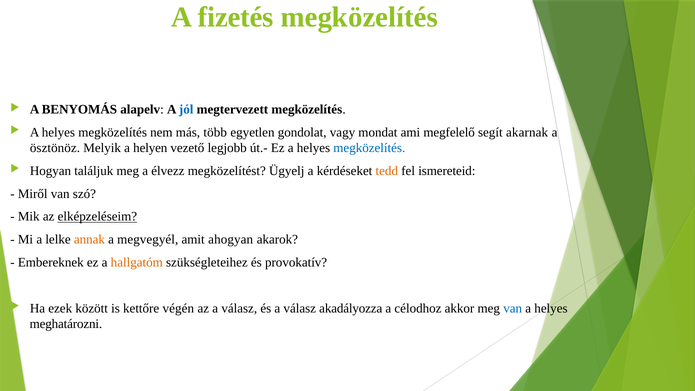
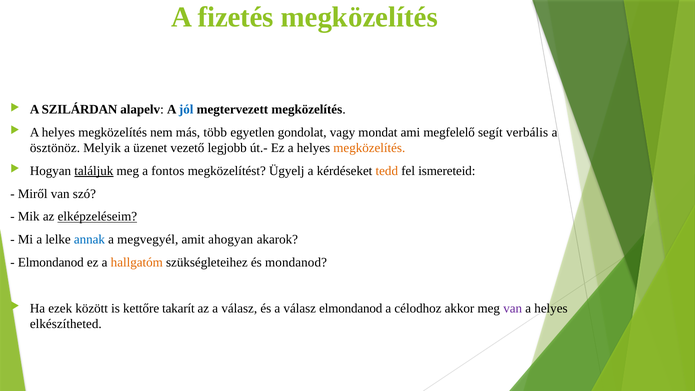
BENYOMÁS: BENYOMÁS -> SZILÁRDAN
akarnak: akarnak -> verbális
helyen: helyen -> üzenet
megközelítés at (369, 148) colour: blue -> orange
találjuk underline: none -> present
élvezz: élvezz -> fontos
annak colour: orange -> blue
Embereknek at (51, 262): Embereknek -> Elmondanod
provokatív: provokatív -> mondanod
végén: végén -> takarít
válasz akadályozza: akadályozza -> elmondanod
van at (513, 308) colour: blue -> purple
meghatározni: meghatározni -> elkészítheted
